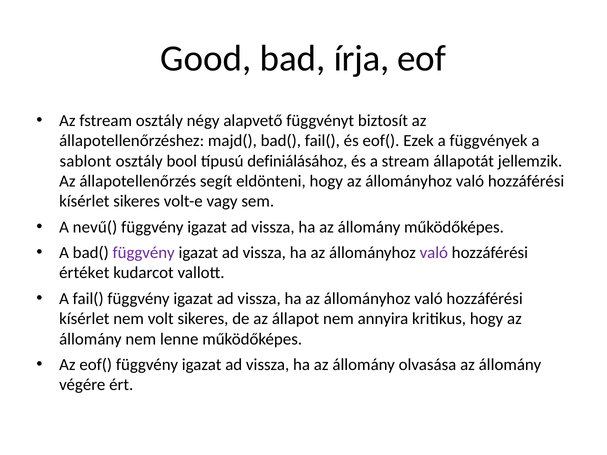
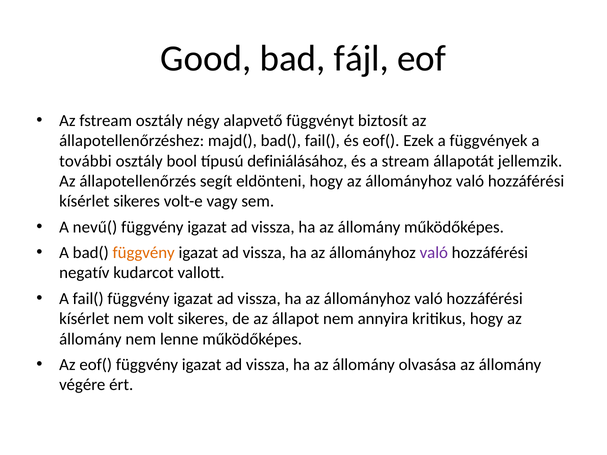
írja: írja -> fájl
sablont: sablont -> további
függvény at (144, 253) colour: purple -> orange
értéket: értéket -> negatív
